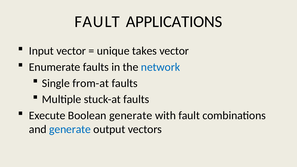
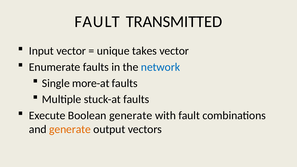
APPLICATIONS: APPLICATIONS -> TRANSMITTED
from-at: from-at -> more-at
generate at (70, 129) colour: blue -> orange
